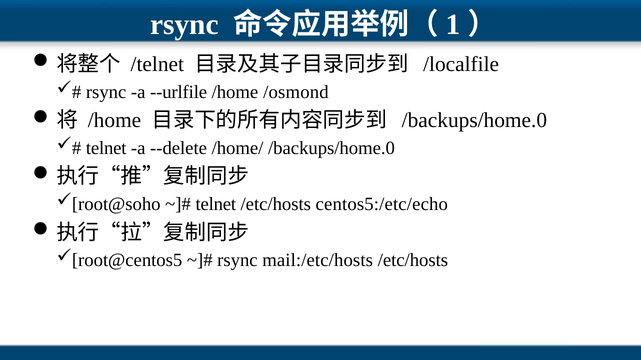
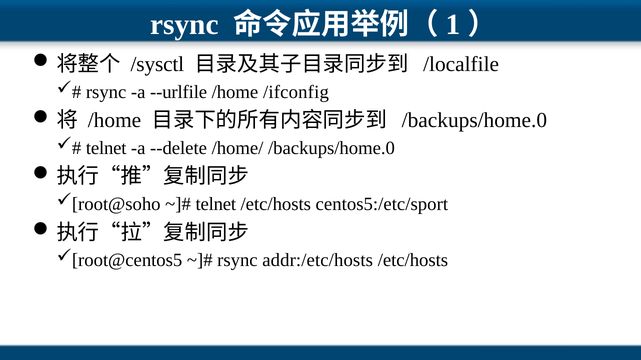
/telnet: /telnet -> /sysctl
/osmond: /osmond -> /ifconfig
centos5:/etc/echo: centos5:/etc/echo -> centos5:/etc/sport
mail:/etc/hosts: mail:/etc/hosts -> addr:/etc/hosts
